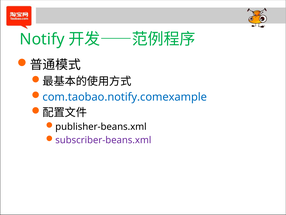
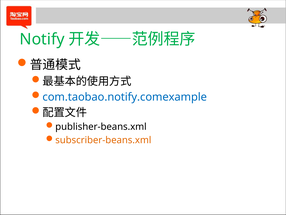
subscriber-beans.xml colour: purple -> orange
